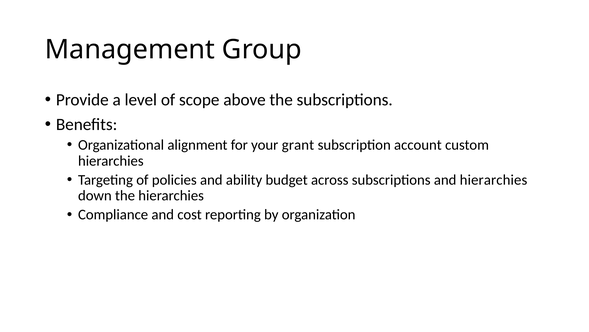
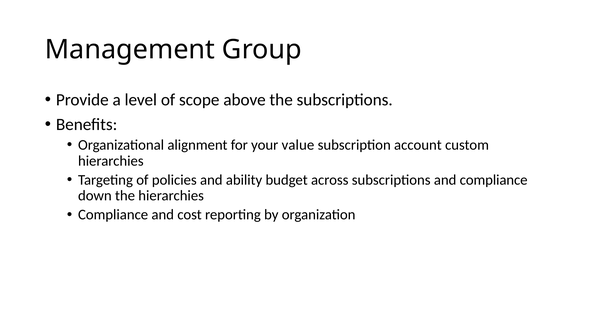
grant: grant -> value
and hierarchies: hierarchies -> compliance
